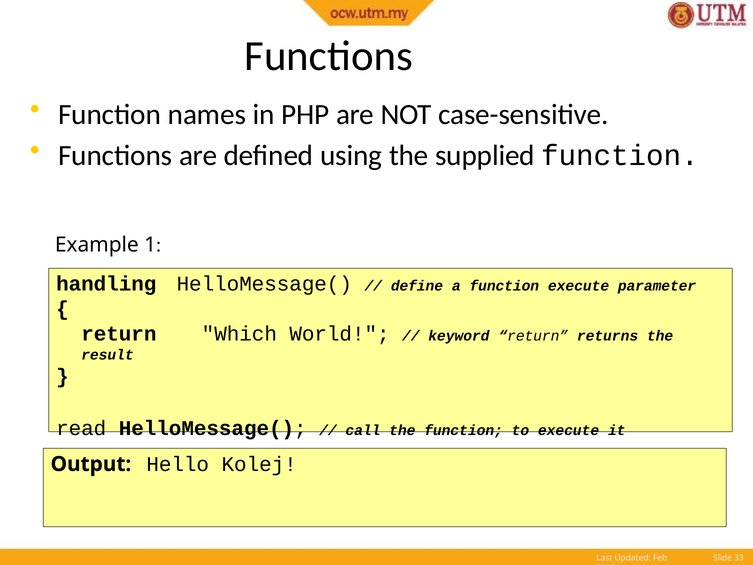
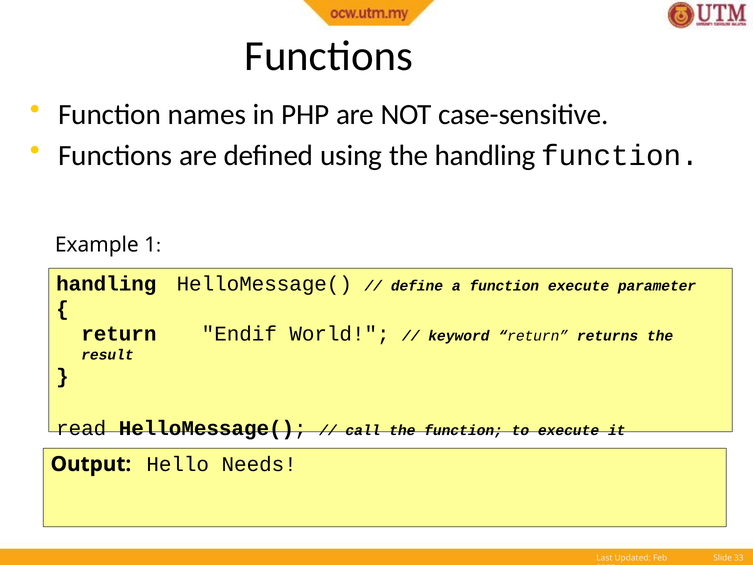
the supplied: supplied -> handling
Which: Which -> Endif
Kolej: Kolej -> Needs
